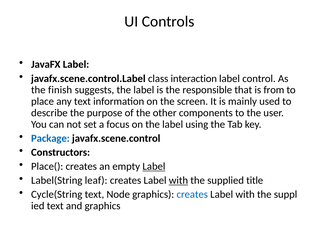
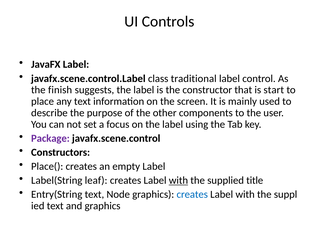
interaction: interaction -> traditional
responsible: responsible -> constructor
from: from -> start
Package colour: blue -> purple
Label at (154, 167) underline: present -> none
Cycle(String: Cycle(String -> Entry(String
